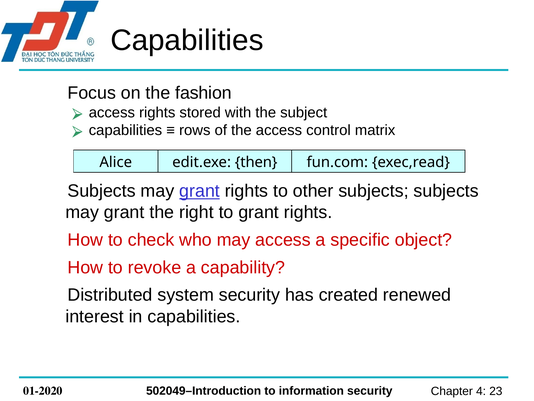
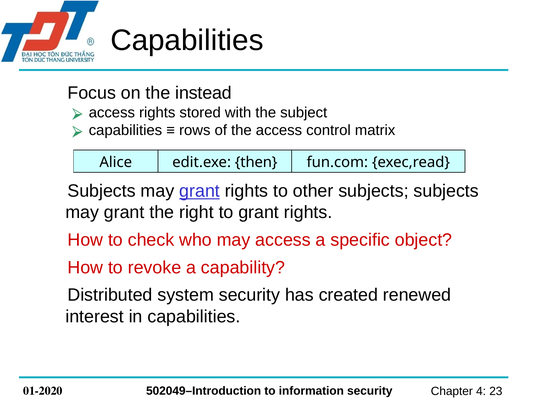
fashion: fashion -> instead
